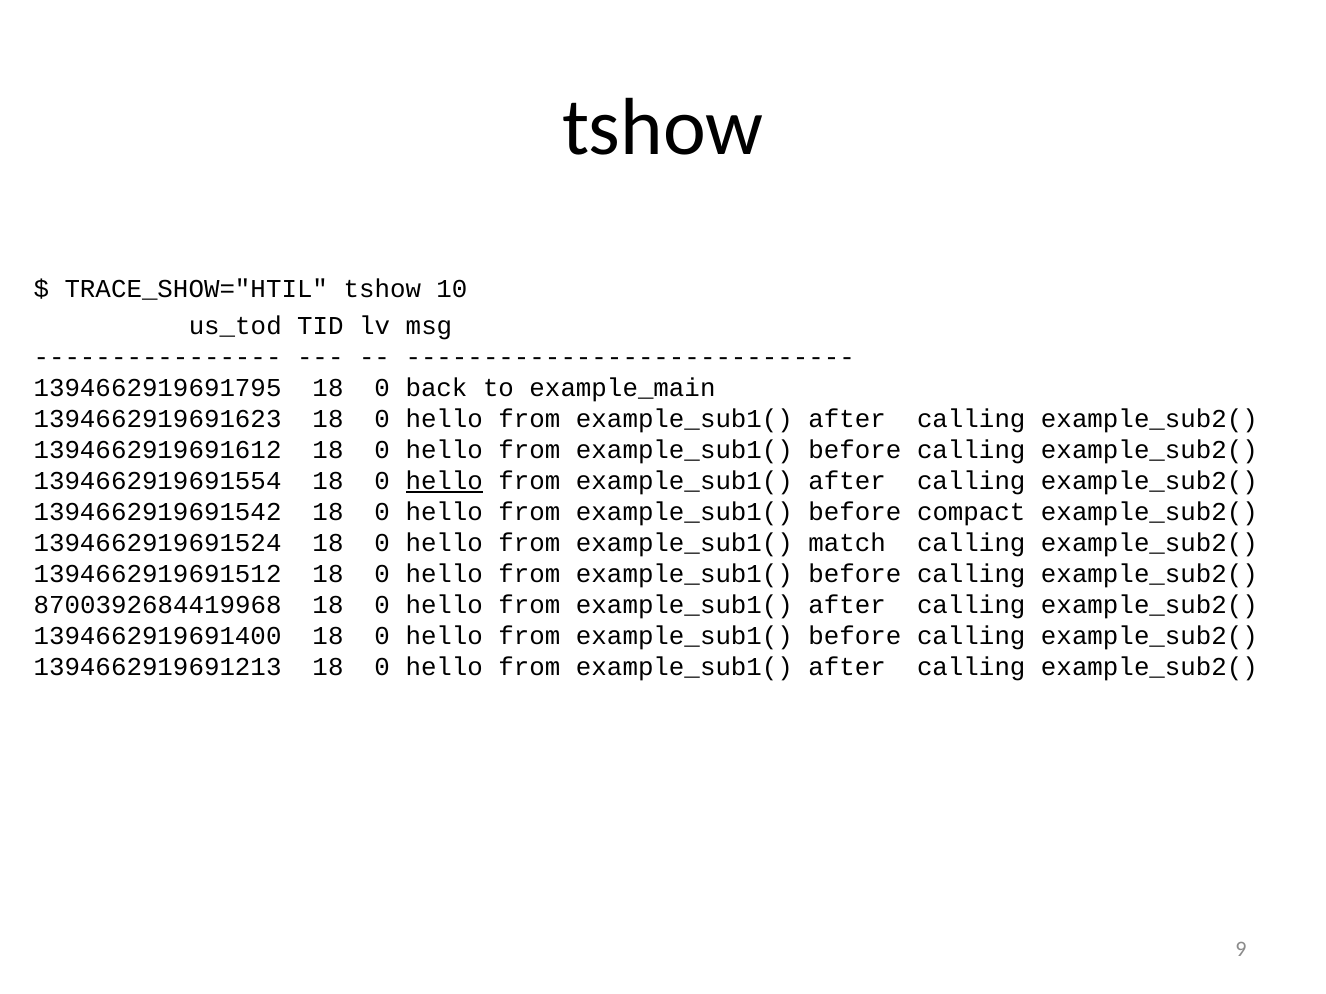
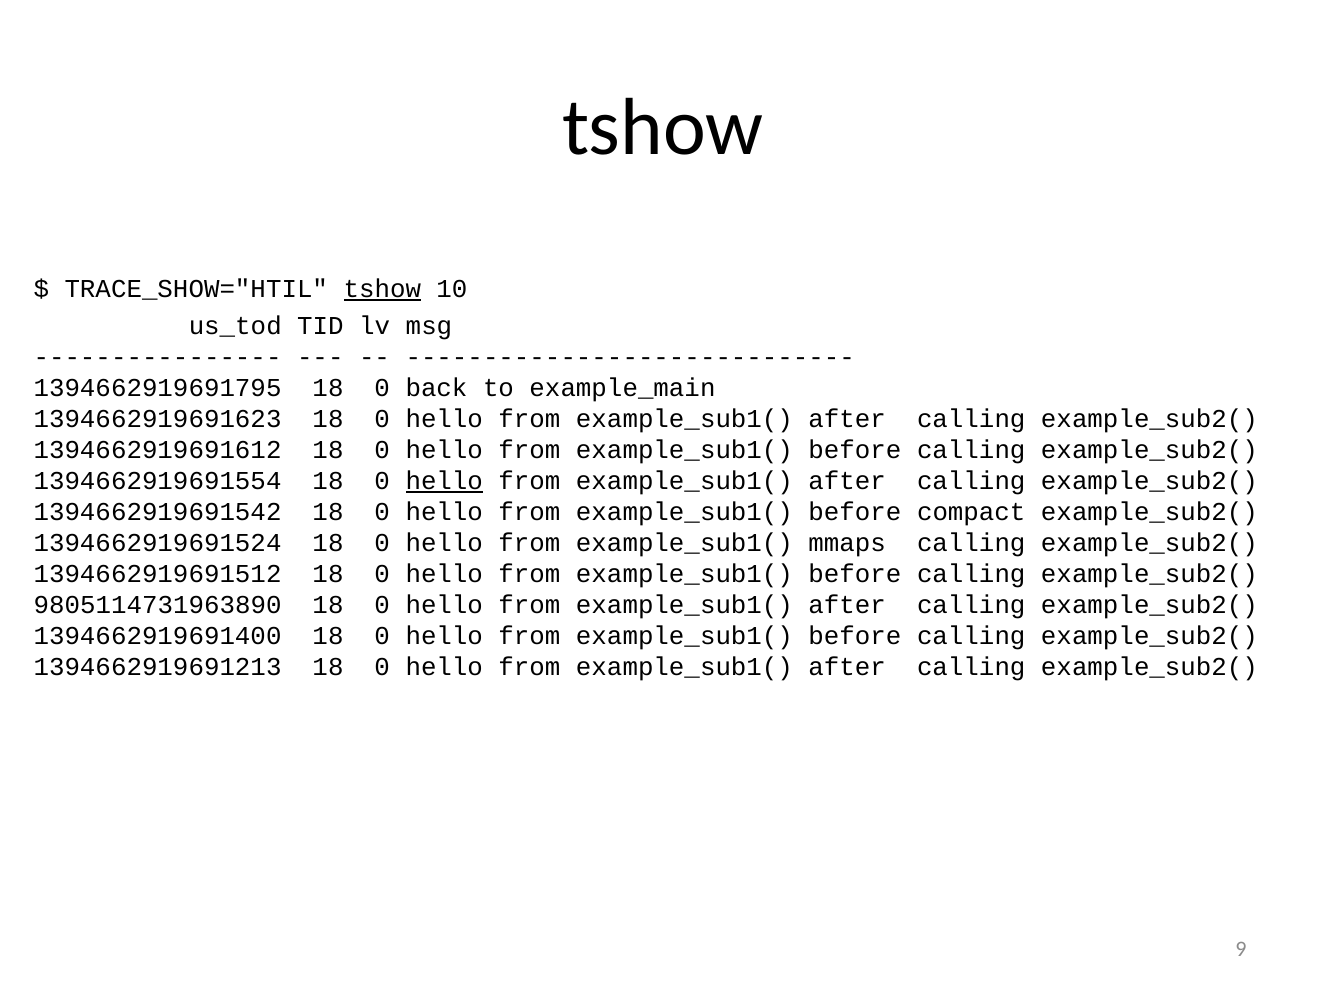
tshow at (382, 289) underline: none -> present
match: match -> mmaps
8700392684419968: 8700392684419968 -> 9805114731963890
